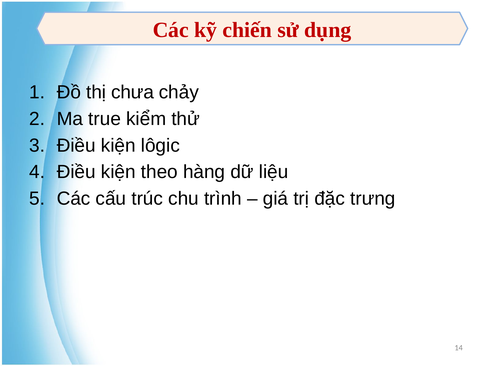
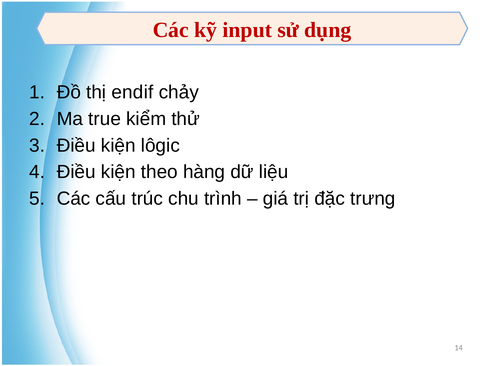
chiến: chiến -> input
chưa: chưa -> endif
